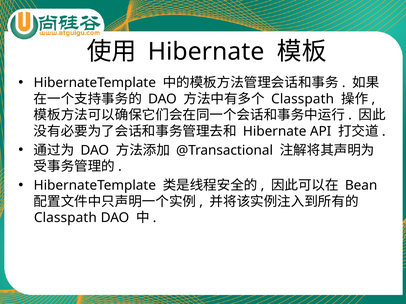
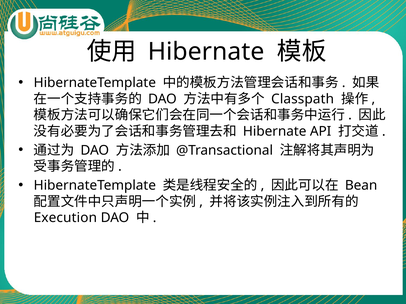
Classpath at (65, 218): Classpath -> Execution
